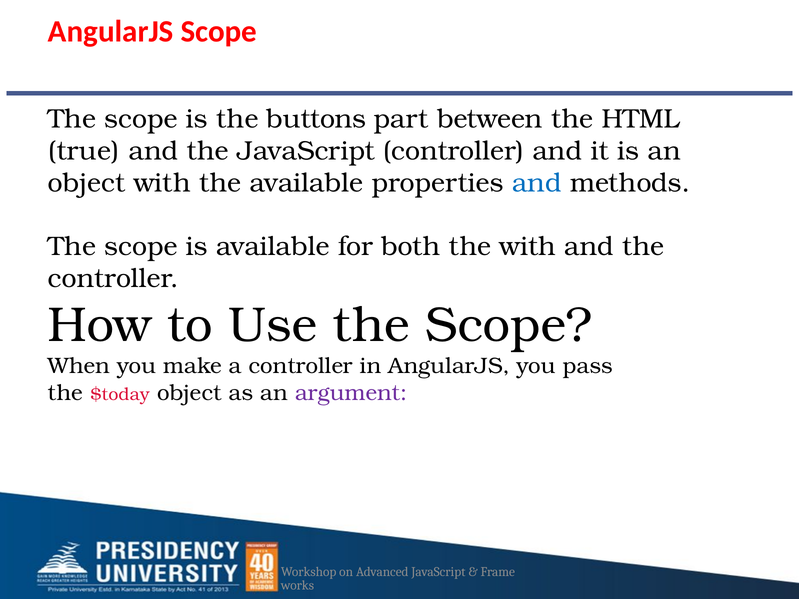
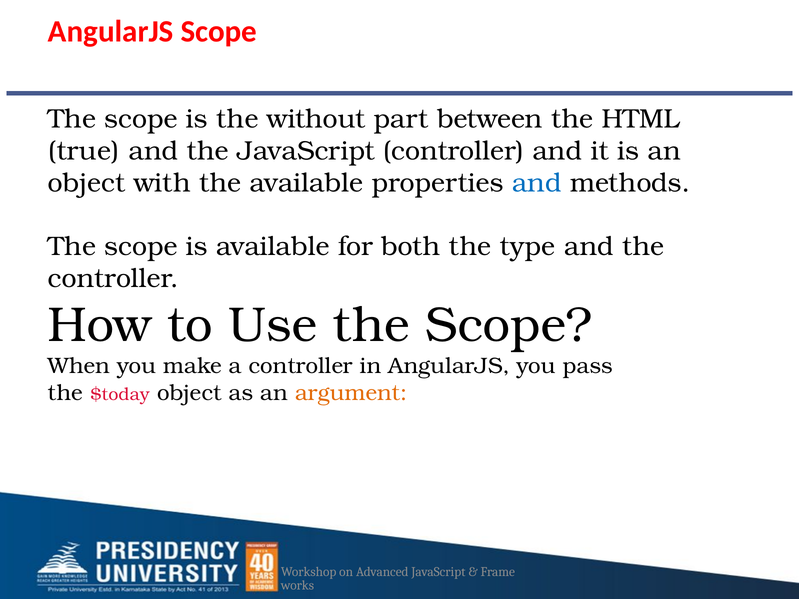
buttons: buttons -> without
the with: with -> type
argument colour: purple -> orange
